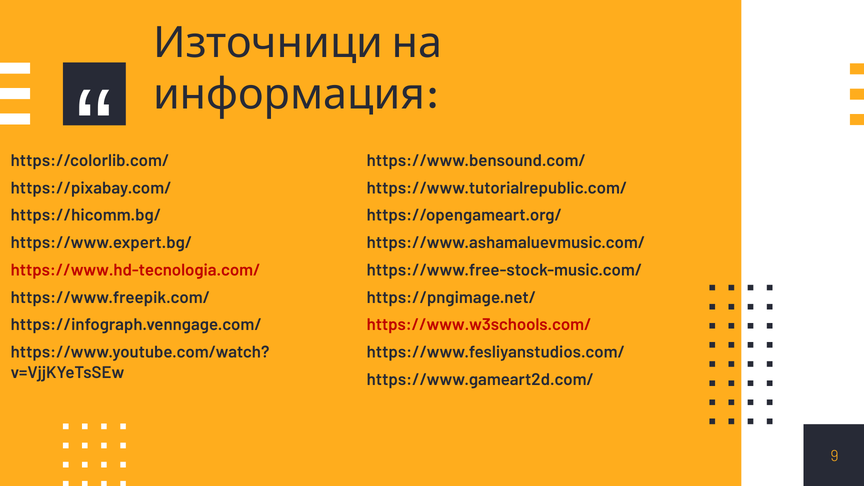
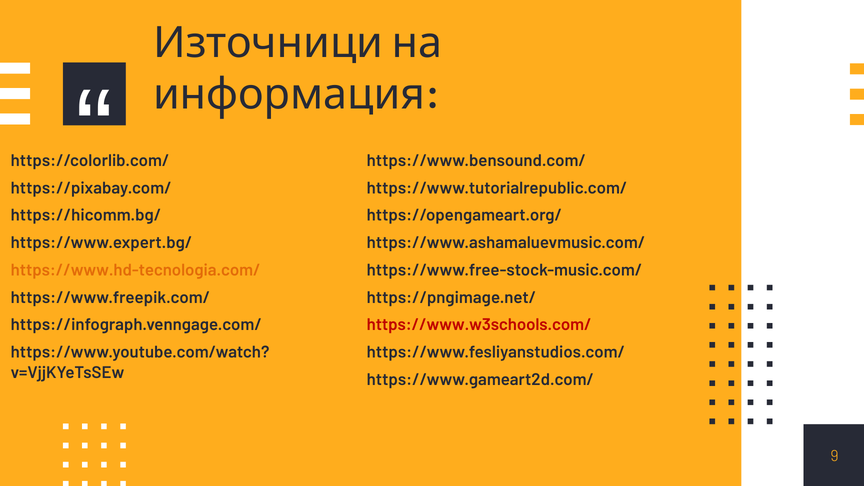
https://www.hd-tecnologia.com/ colour: red -> orange
